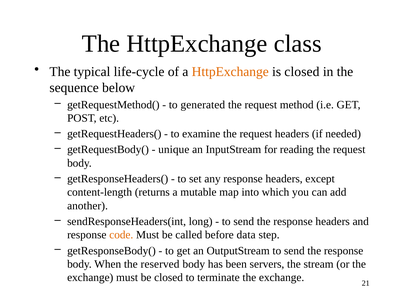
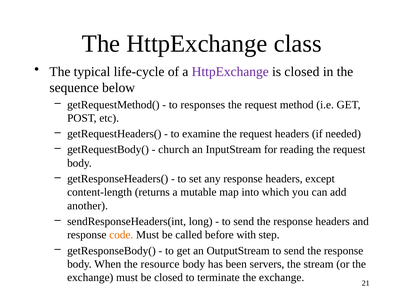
HttpExchange at (230, 72) colour: orange -> purple
generated: generated -> responses
unique: unique -> church
data: data -> with
reserved: reserved -> resource
